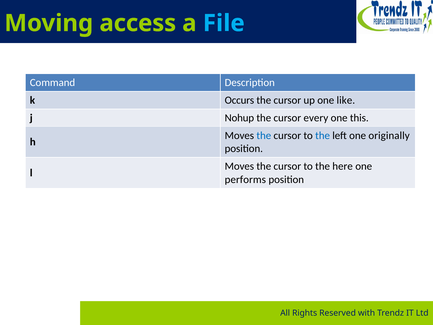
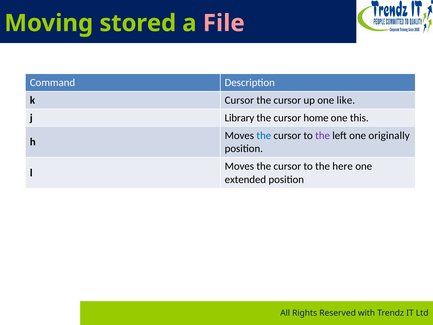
access: access -> stored
File colour: light blue -> pink
k Occurs: Occurs -> Cursor
Nohup: Nohup -> Library
every: every -> home
the at (323, 135) colour: blue -> purple
performs: performs -> extended
